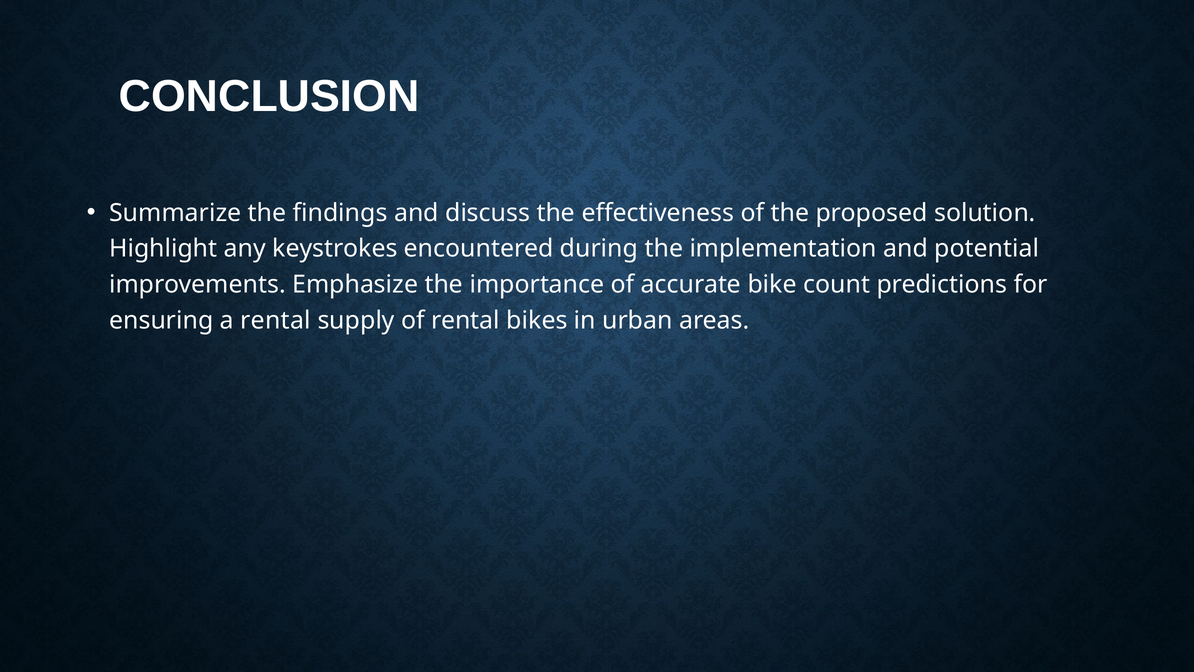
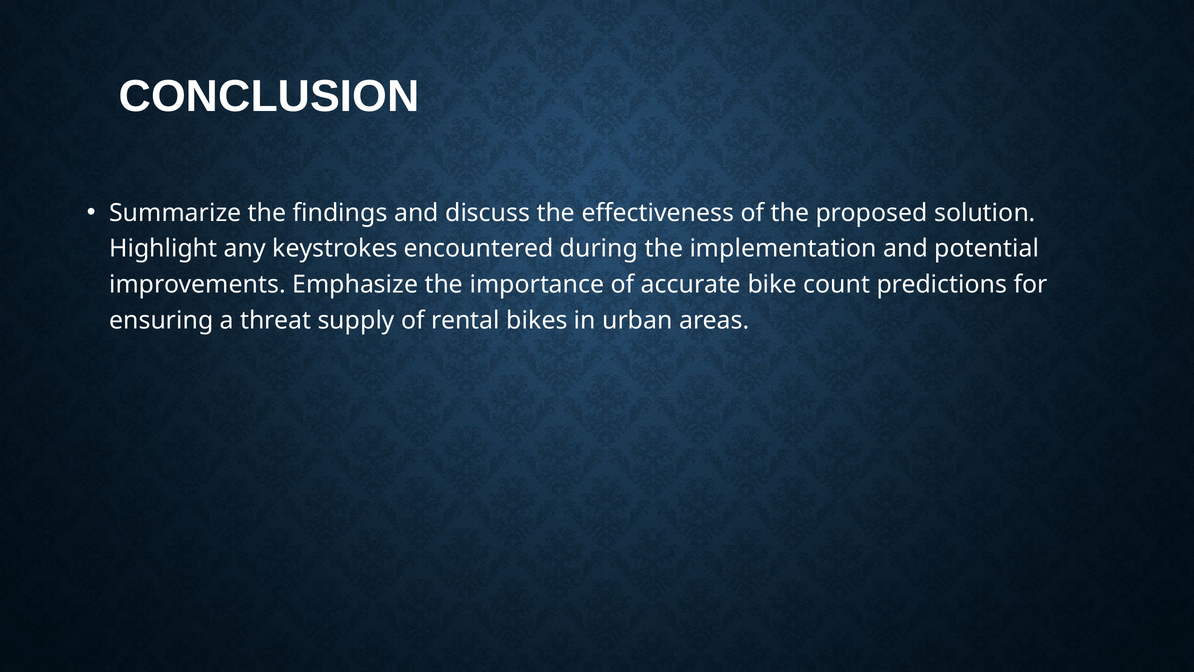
a rental: rental -> threat
